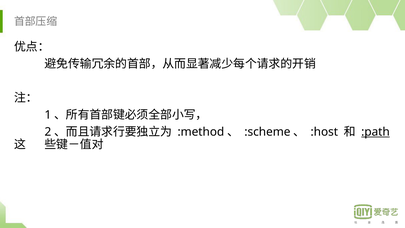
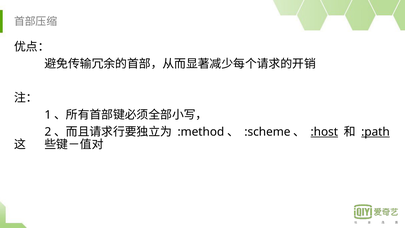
:host underline: none -> present
